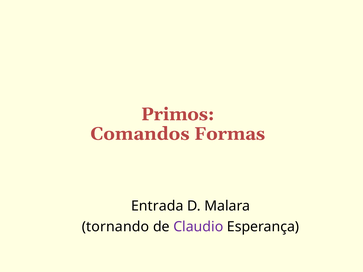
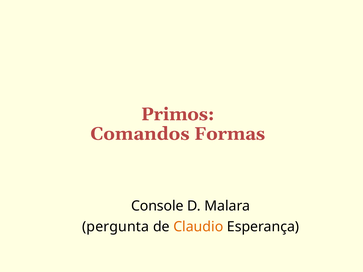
Entrada: Entrada -> Console
tornando: tornando -> pergunta
Claudio colour: purple -> orange
